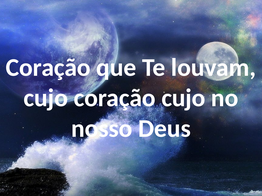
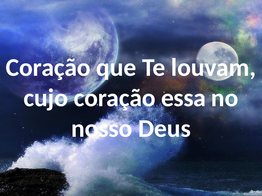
coração cujo: cujo -> essa
